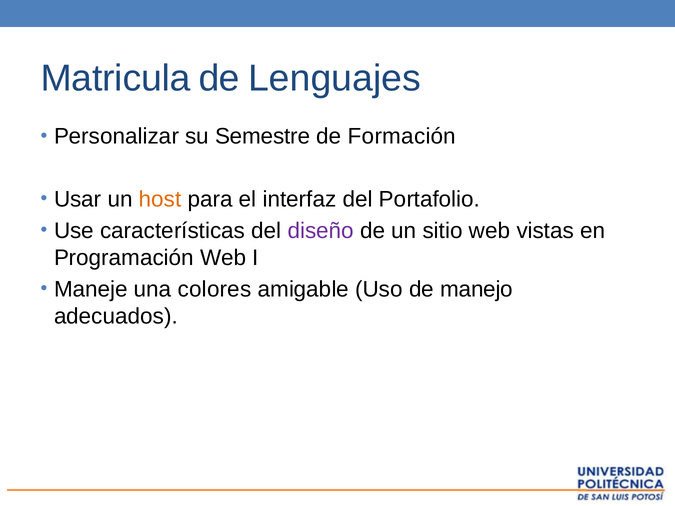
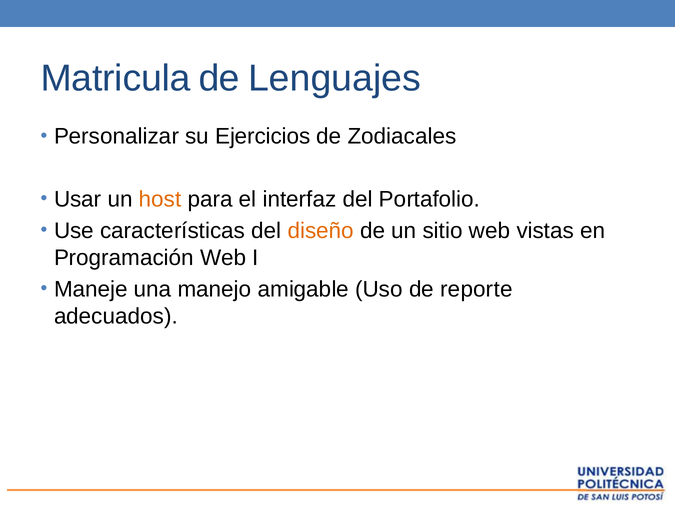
Semestre: Semestre -> Ejercicios
Formación: Formación -> Zodiacales
diseño colour: purple -> orange
colores: colores -> manejo
manejo: manejo -> reporte
